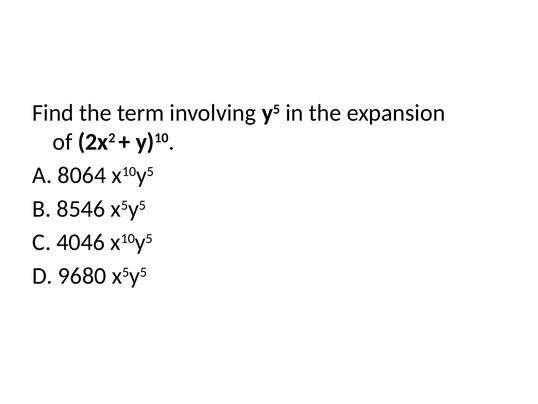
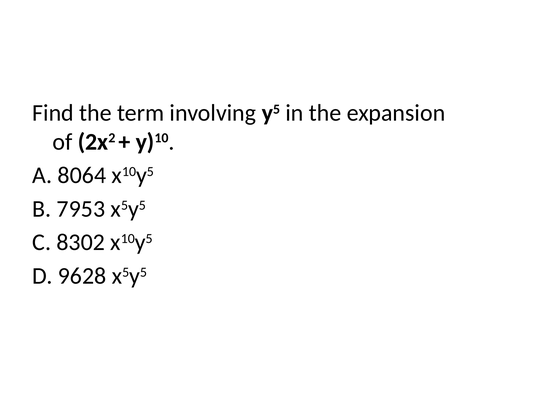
8546: 8546 -> 7953
4046: 4046 -> 8302
9680: 9680 -> 9628
